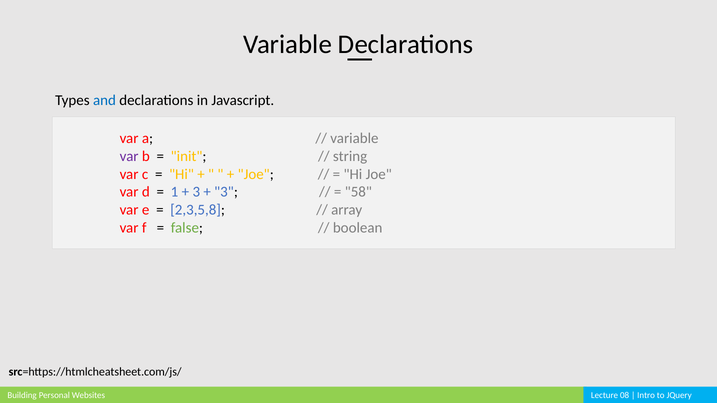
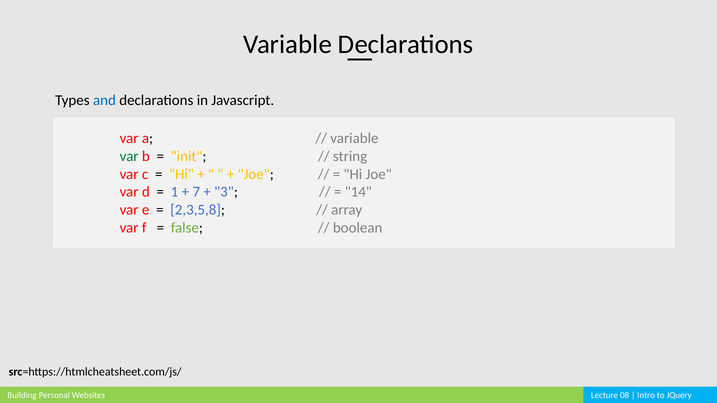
var at (129, 156) colour: purple -> green
3 at (196, 192): 3 -> 7
58: 58 -> 14
